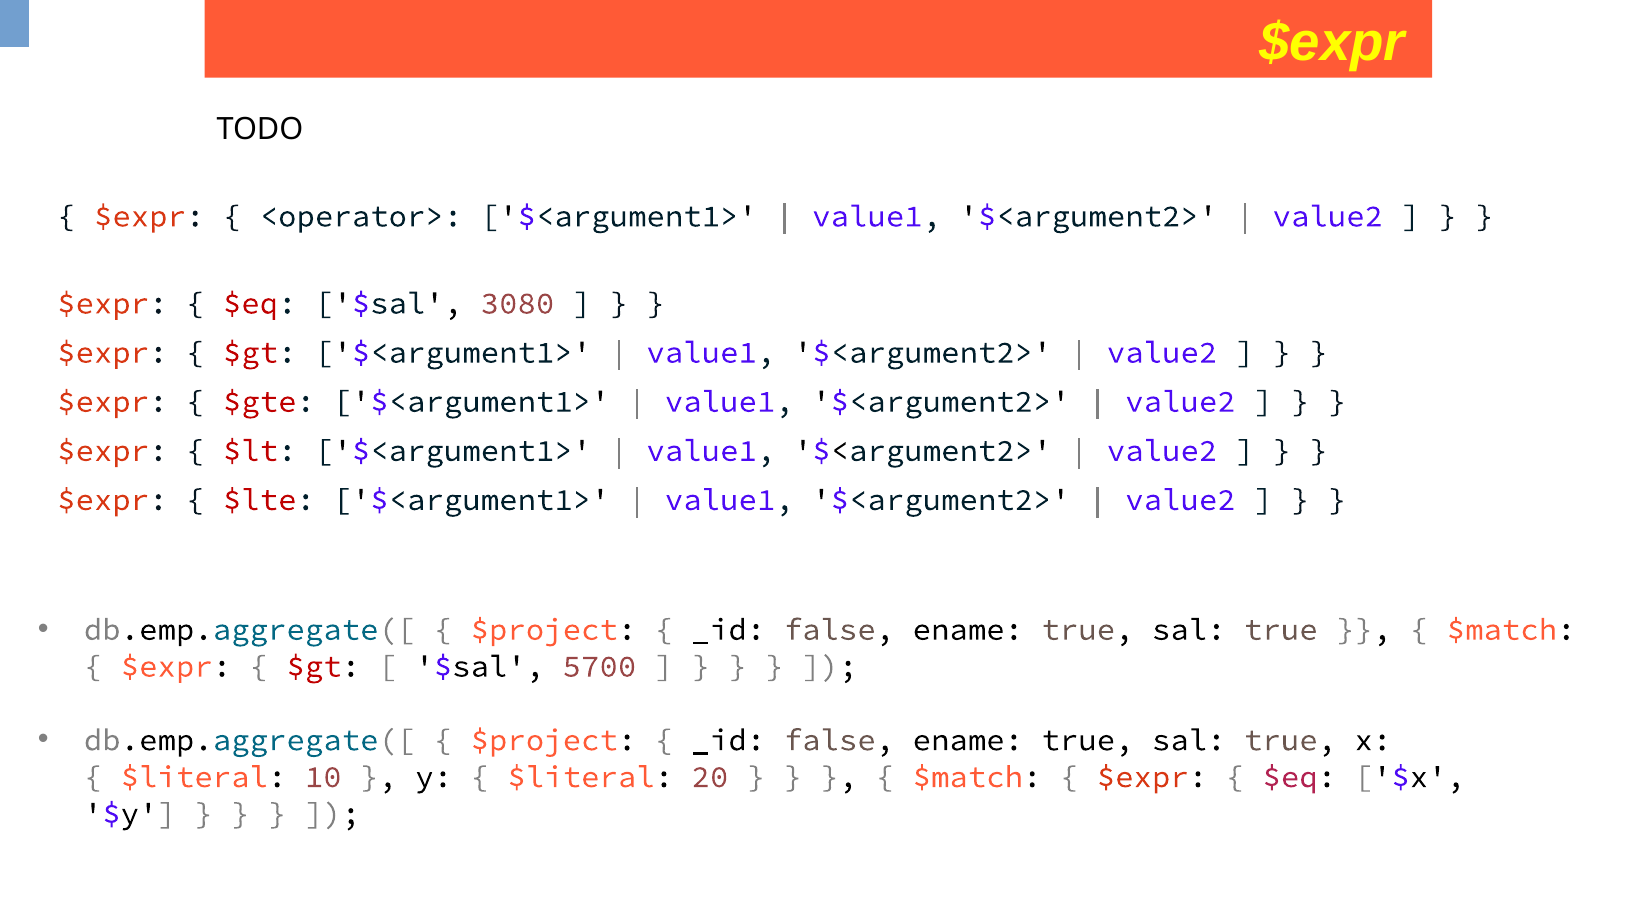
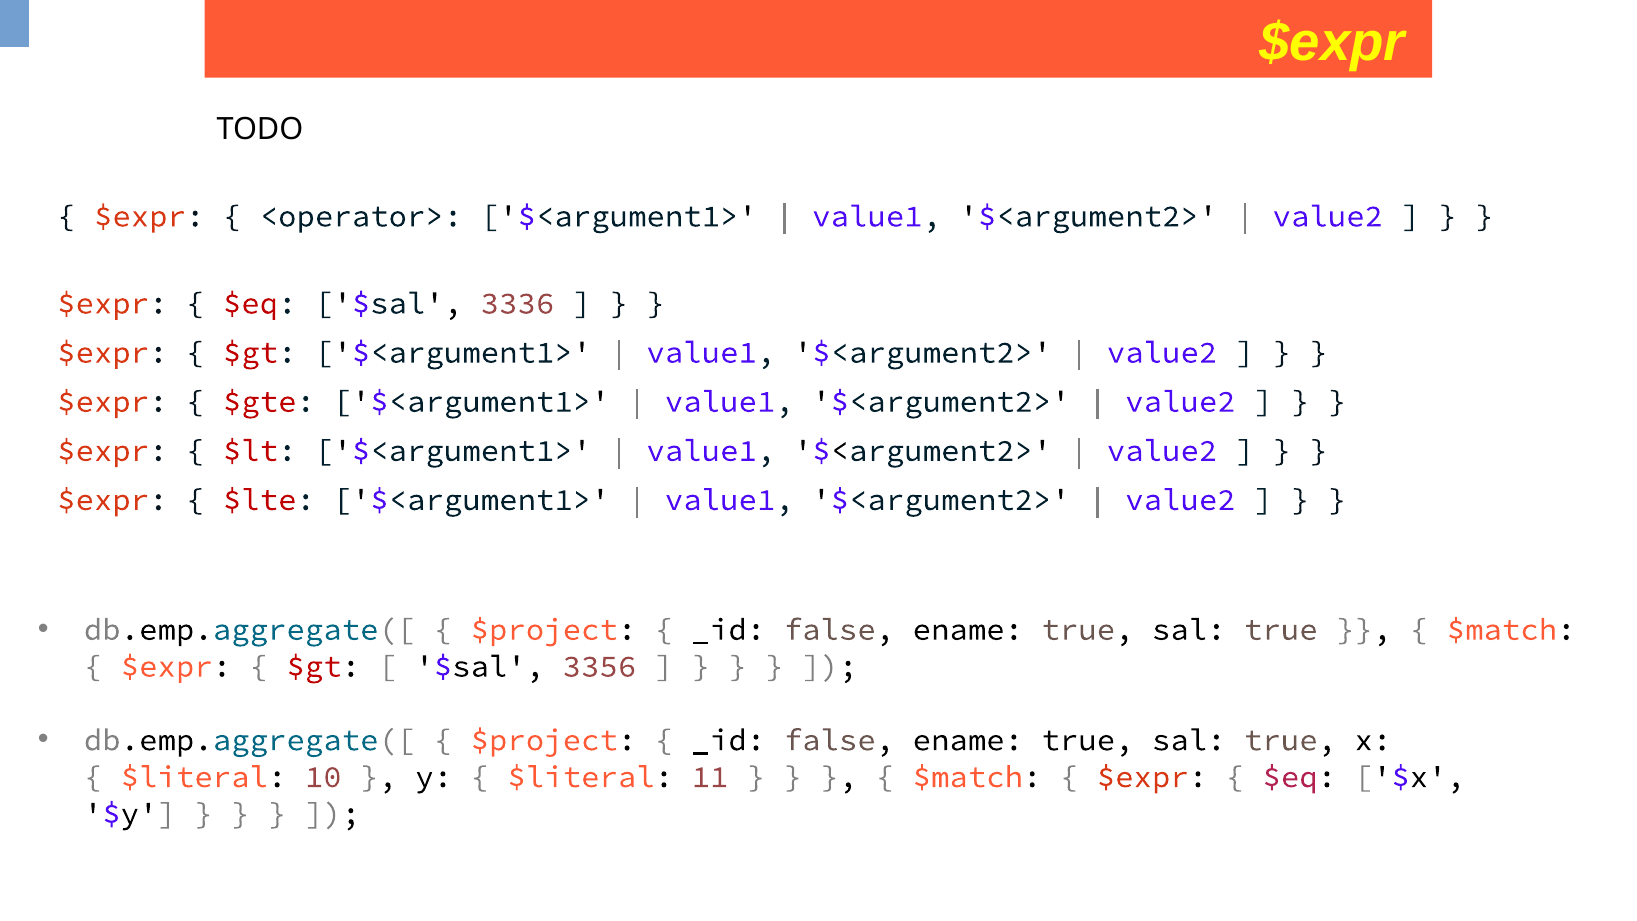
3080: 3080 -> 3336
5700: 5700 -> 3356
20: 20 -> 11
